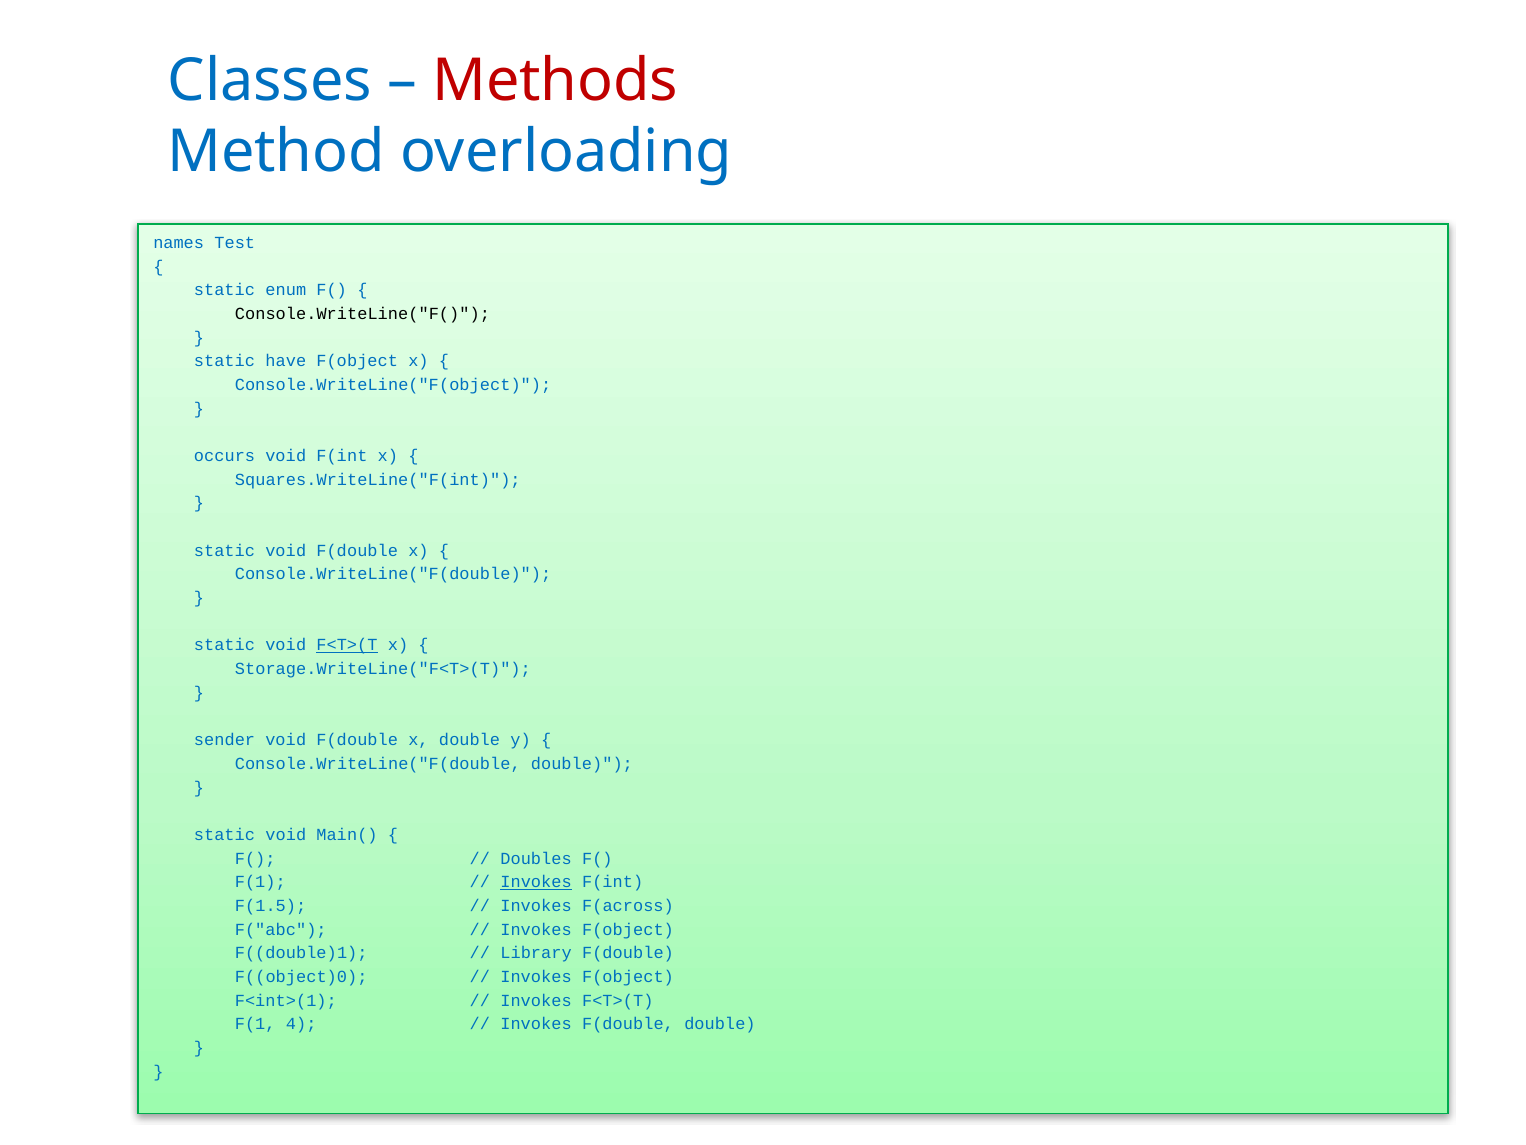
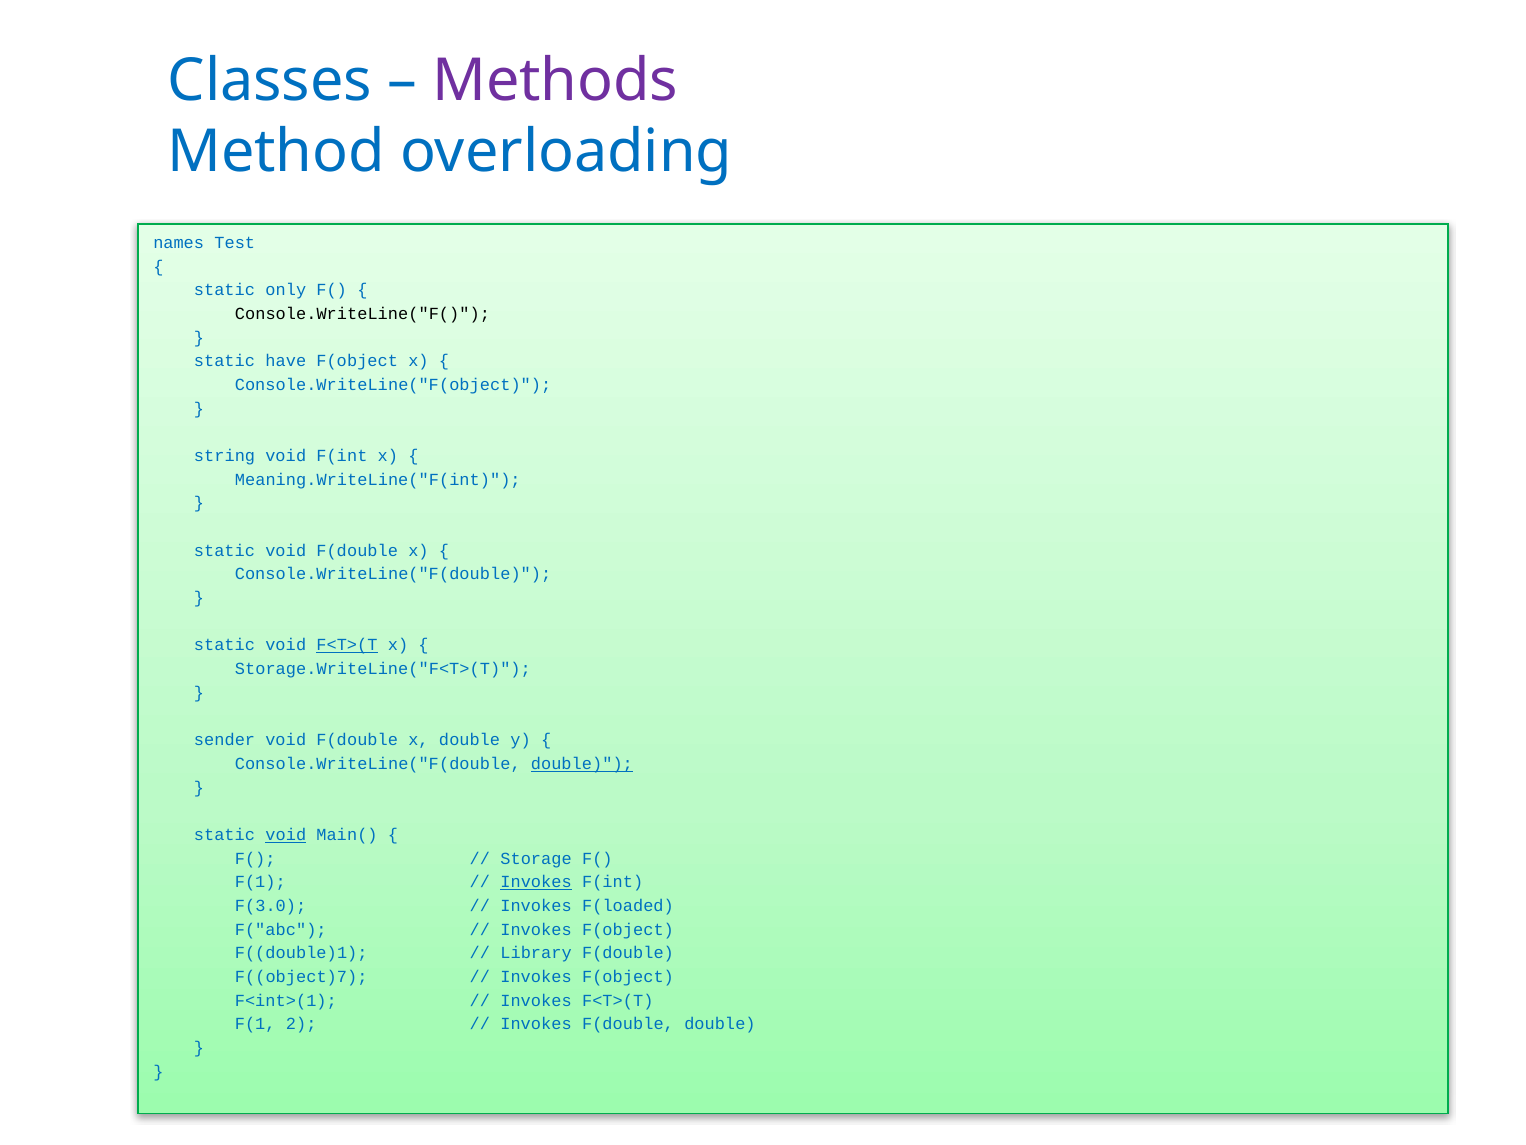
Methods colour: red -> purple
enum: enum -> only
occurs: occurs -> string
Squares.WriteLine("F(int: Squares.WriteLine("F(int -> Meaning.WriteLine("F(int
double at (582, 763) underline: none -> present
void at (286, 834) underline: none -> present
Doubles: Doubles -> Storage
F(1.5: F(1.5 -> F(3.0
F(across: F(across -> F(loaded
F((object)0: F((object)0 -> F((object)7
4: 4 -> 2
